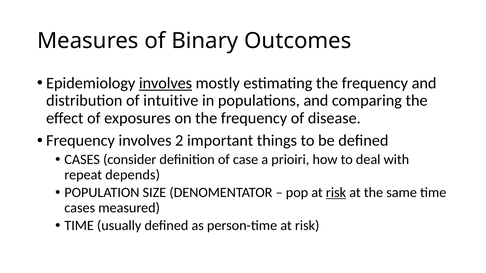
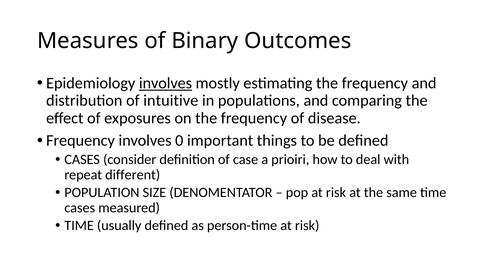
2: 2 -> 0
depends: depends -> different
risk at (336, 193) underline: present -> none
